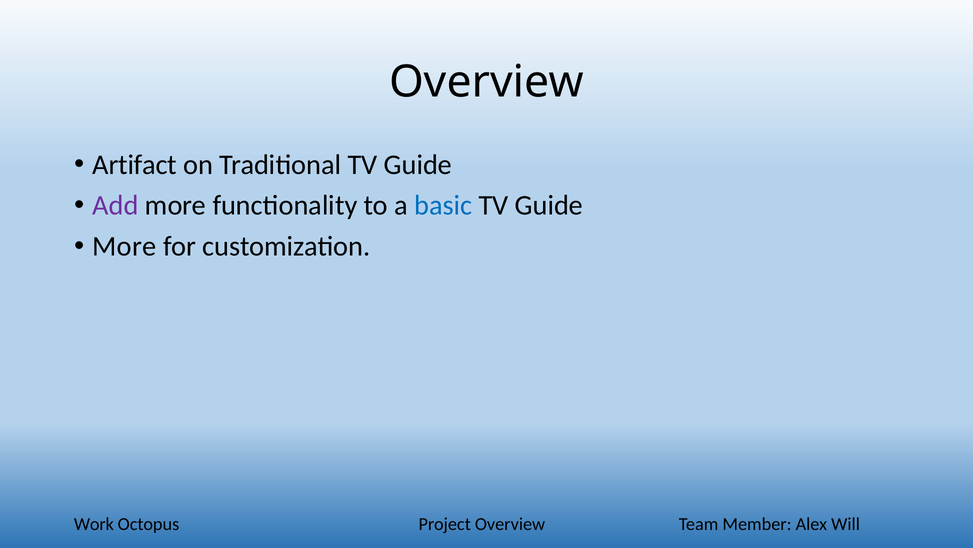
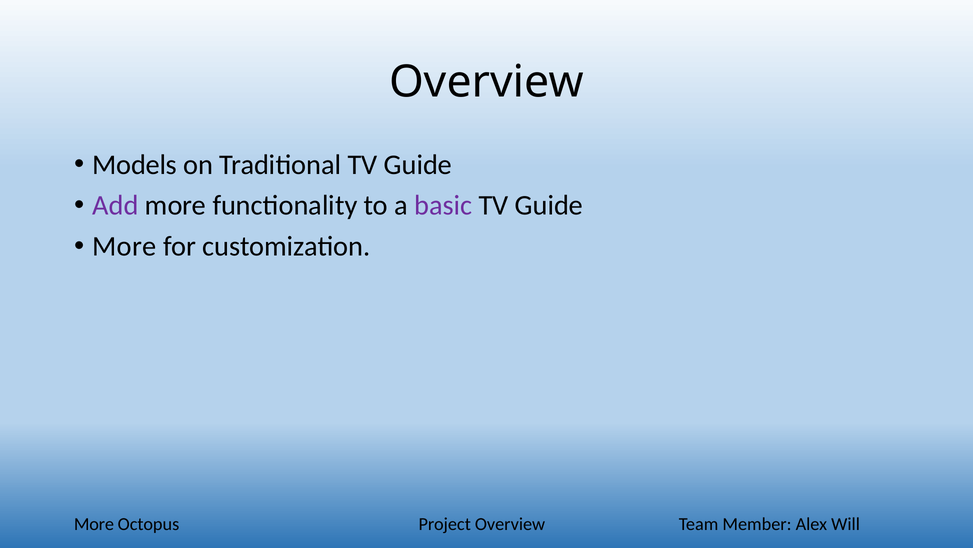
Artifact: Artifact -> Models
basic colour: blue -> purple
Work at (94, 524): Work -> More
